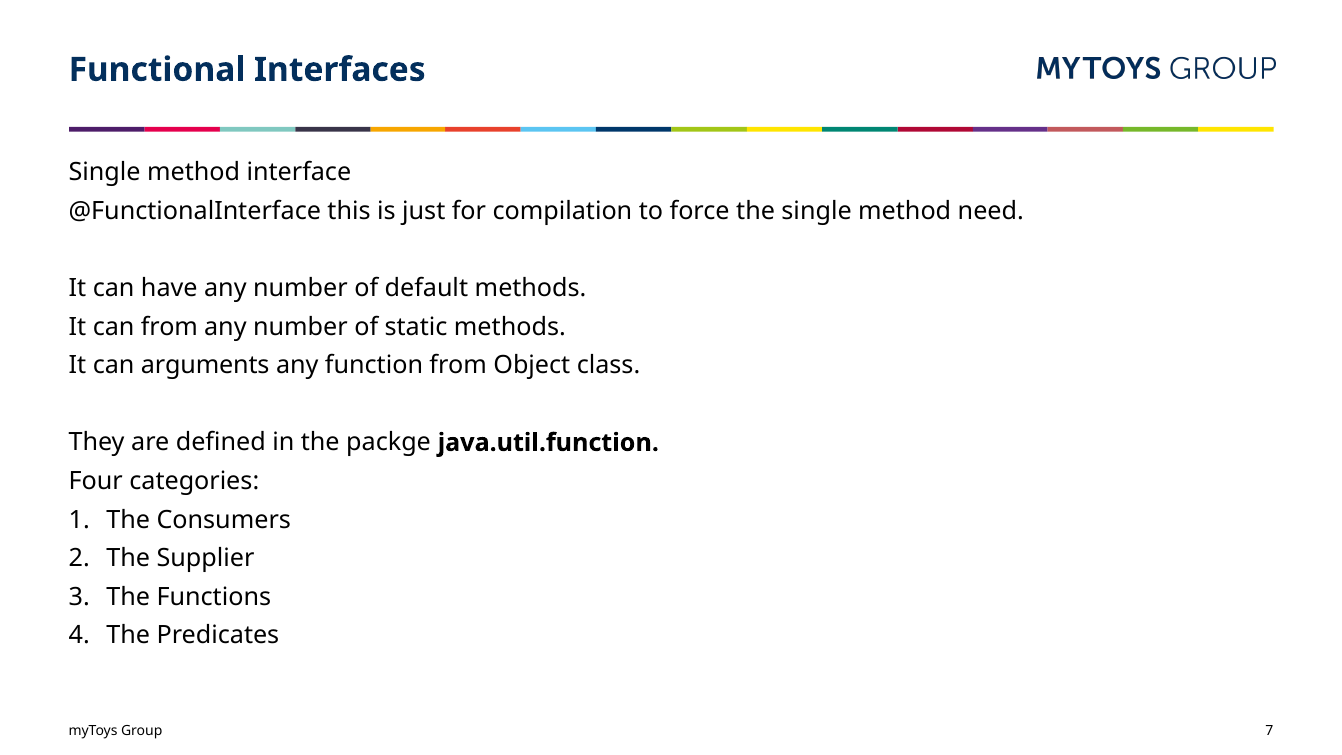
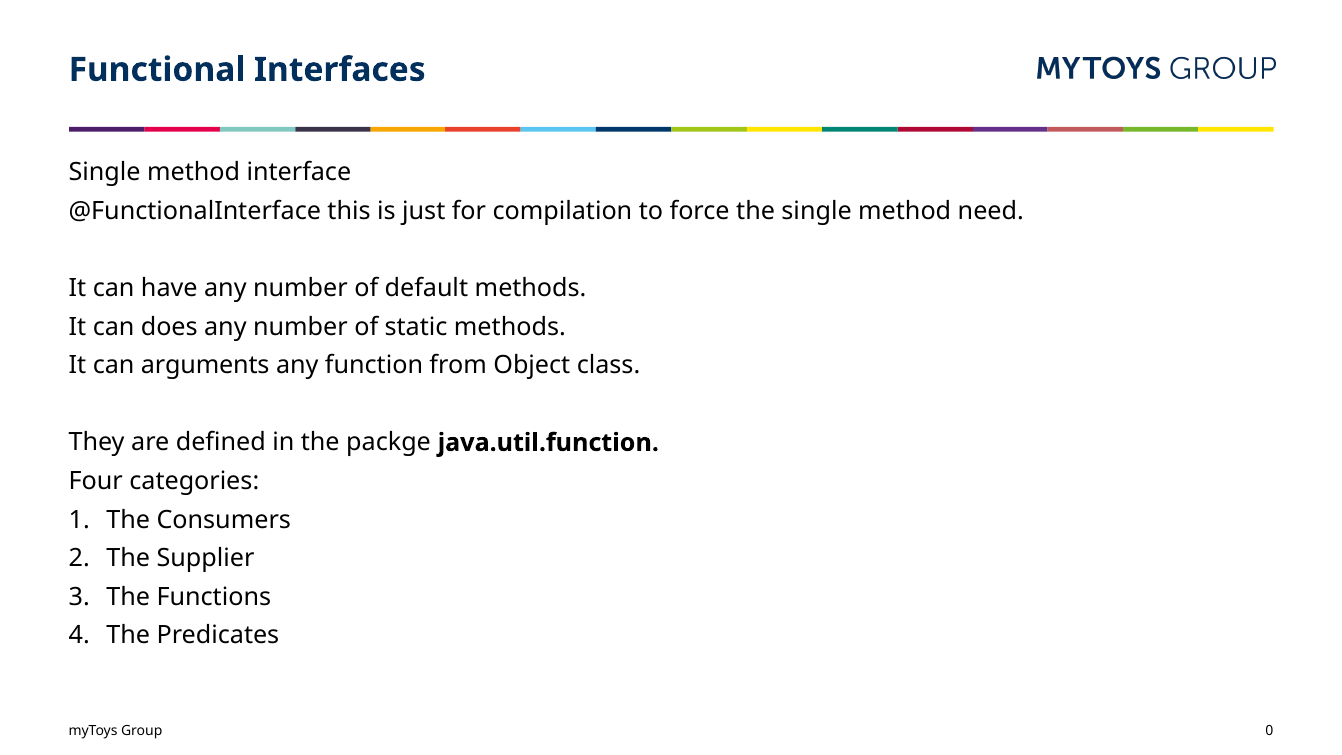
can from: from -> does
7: 7 -> 0
